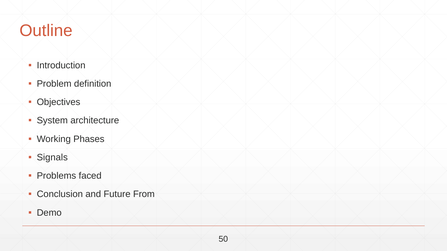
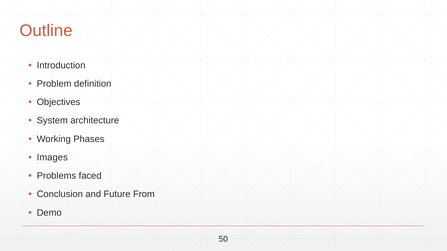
Signals: Signals -> Images
